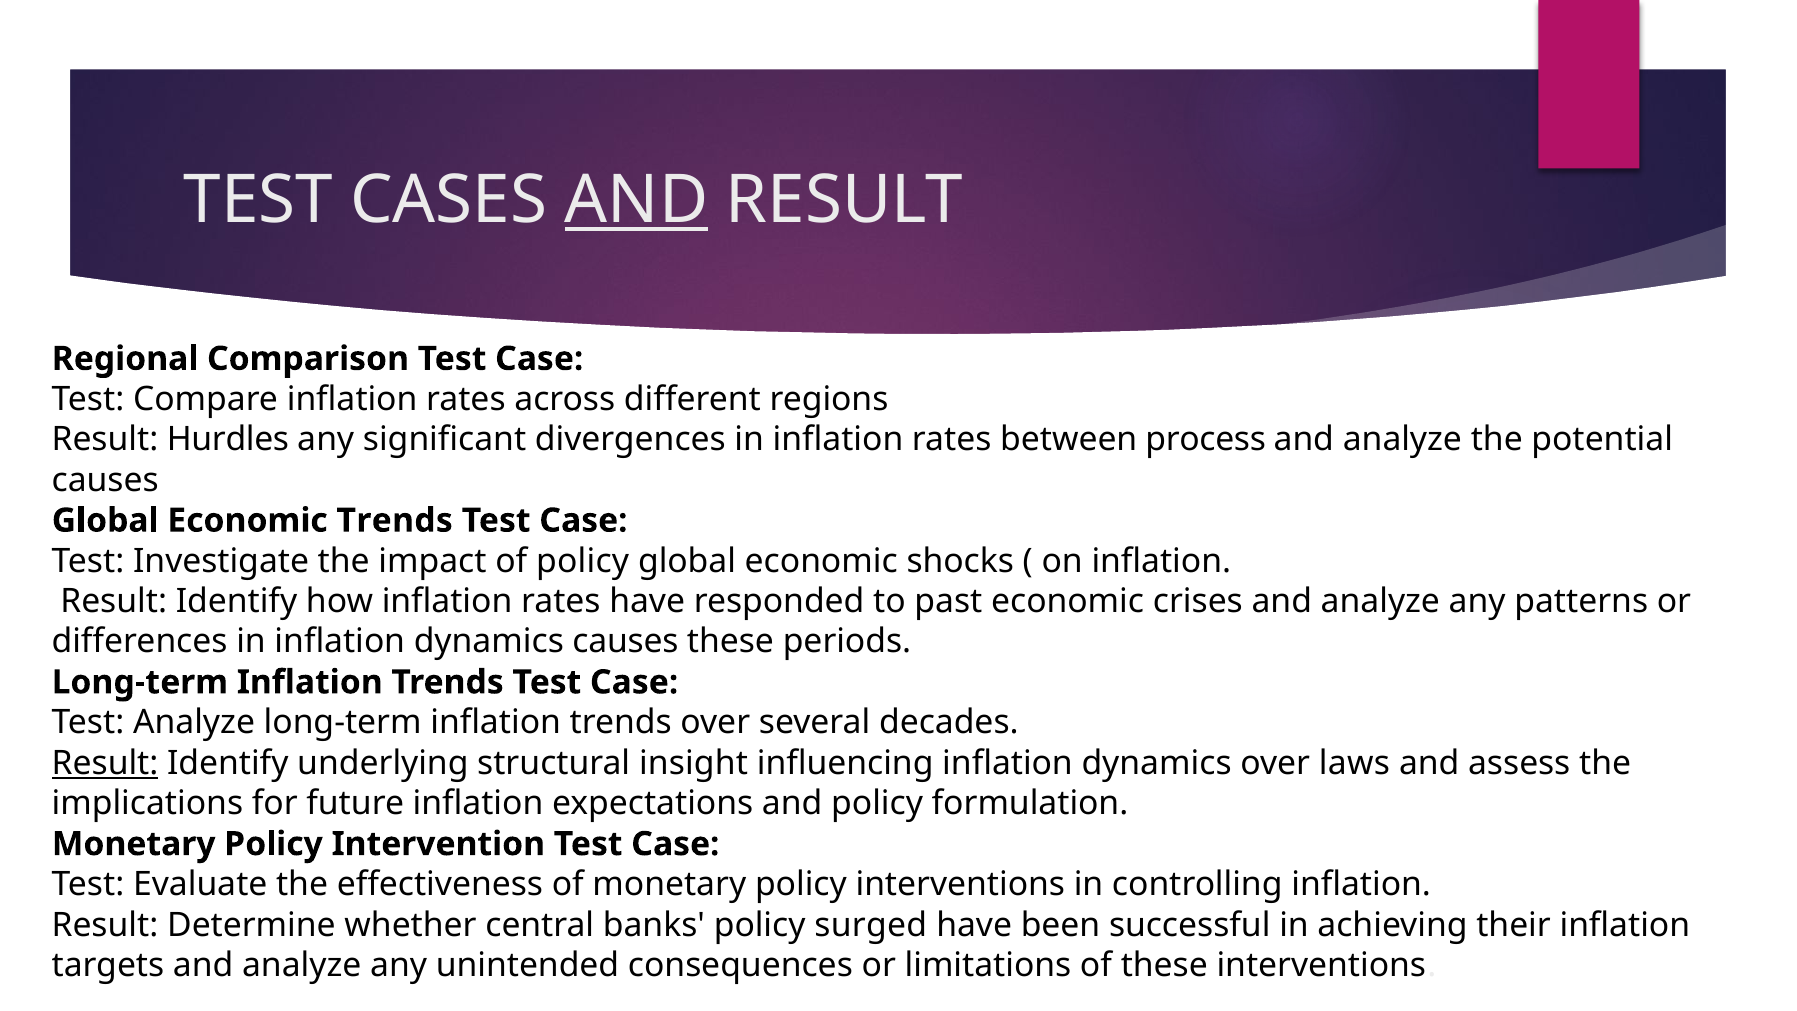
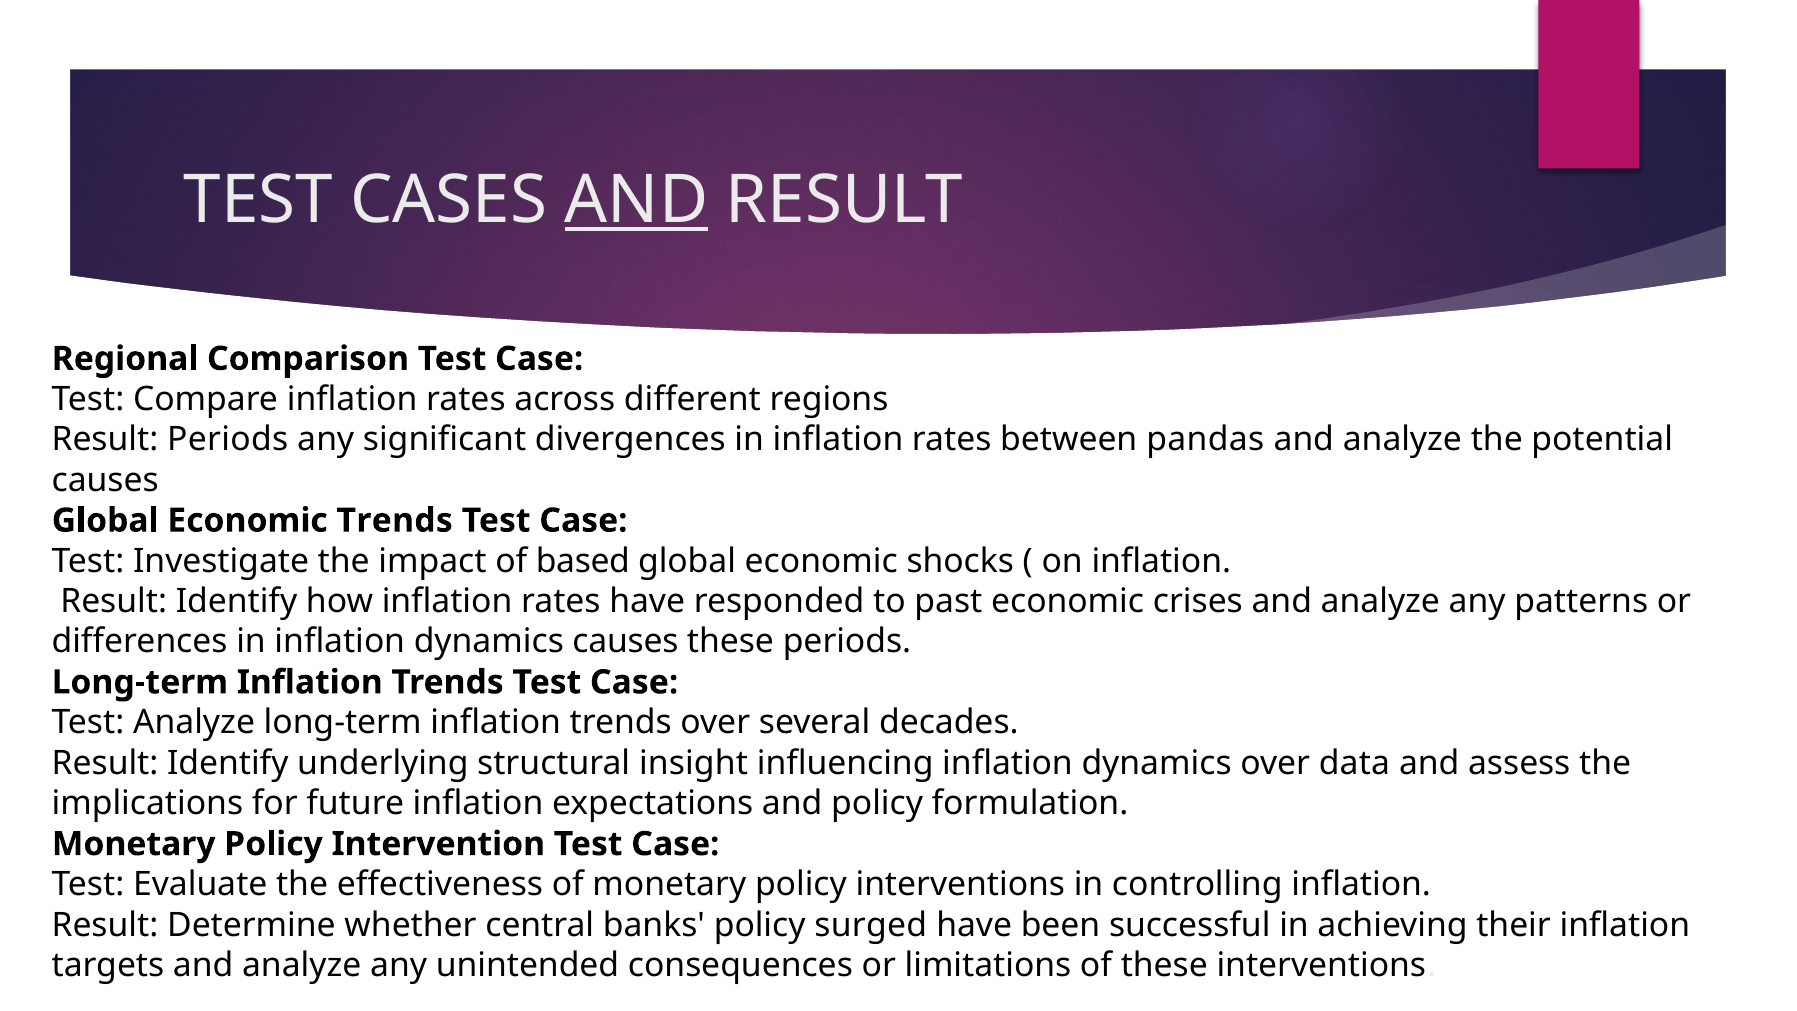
Result Hurdles: Hurdles -> Periods
process: process -> pandas
of policy: policy -> based
Result at (105, 763) underline: present -> none
laws: laws -> data
